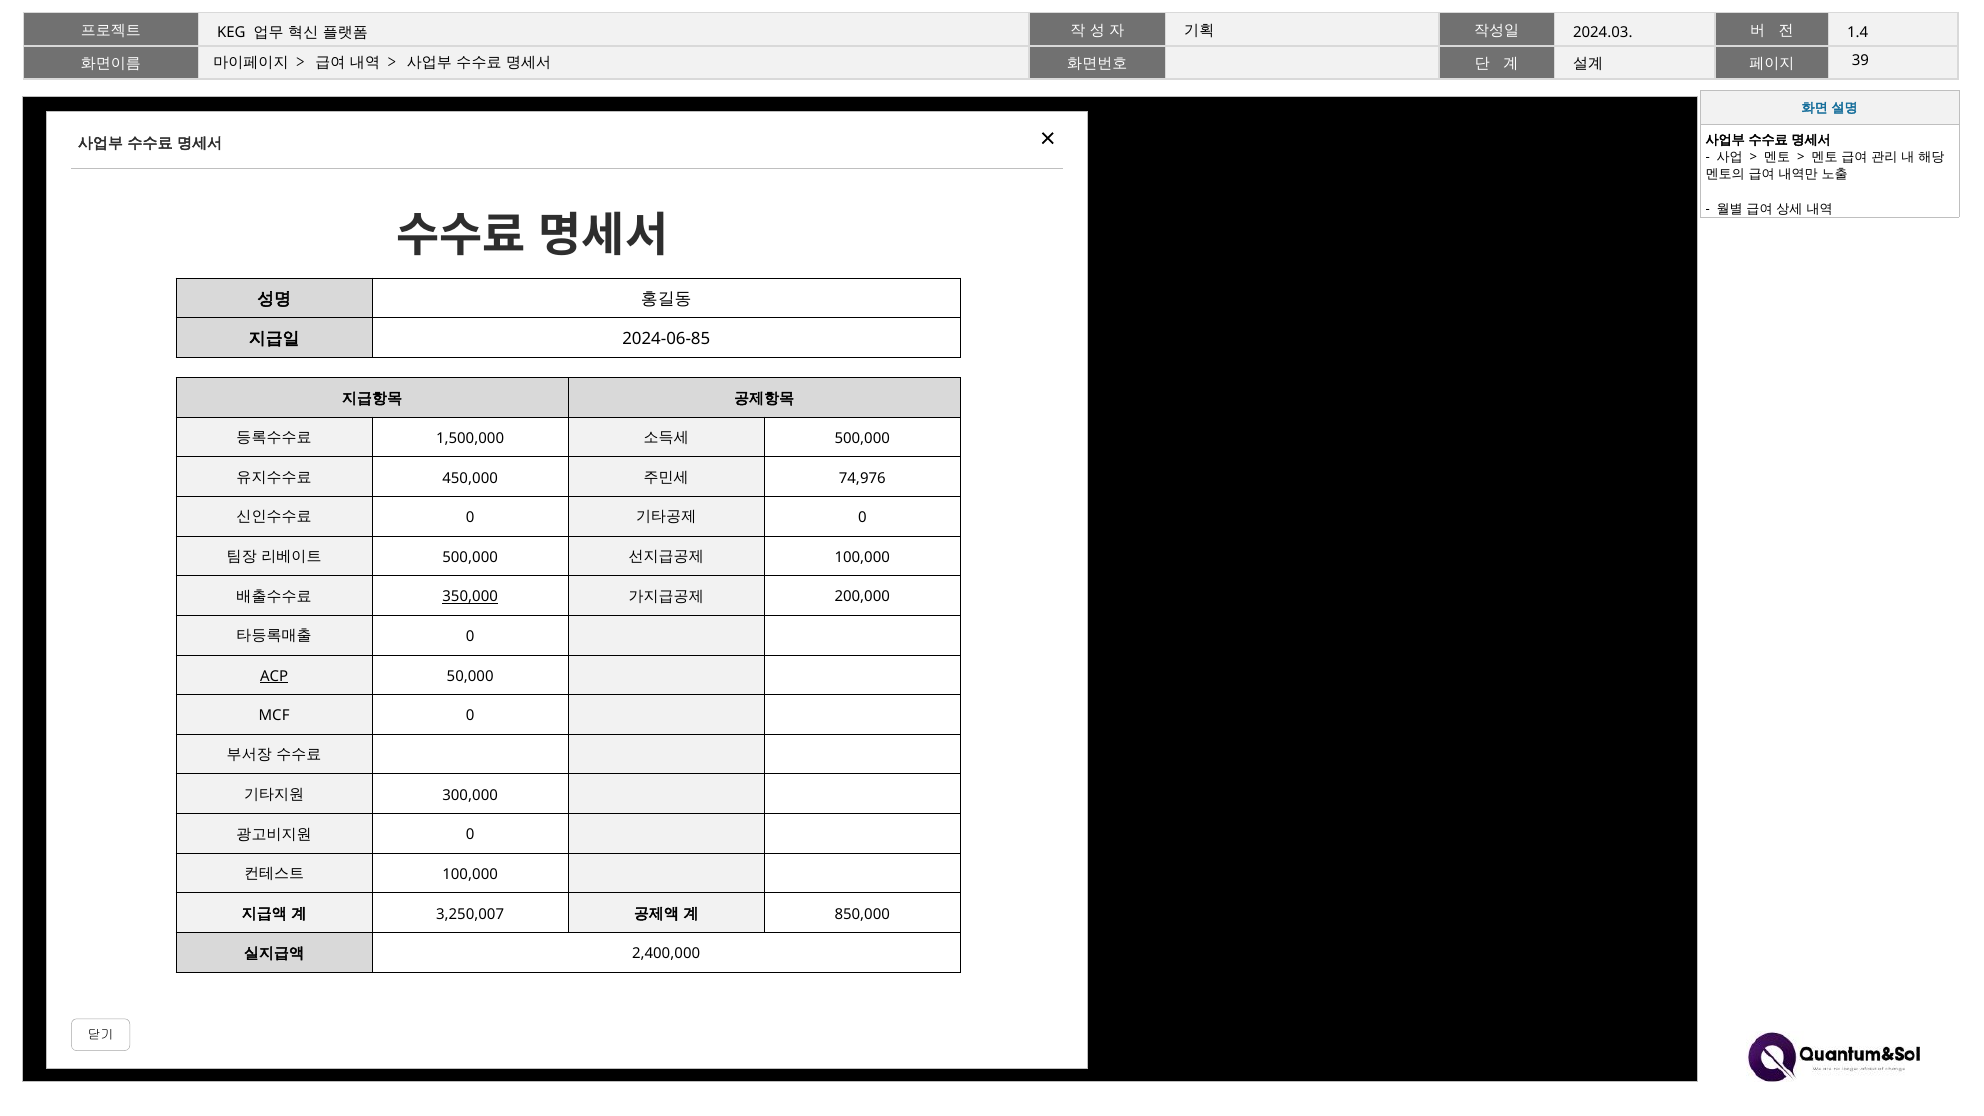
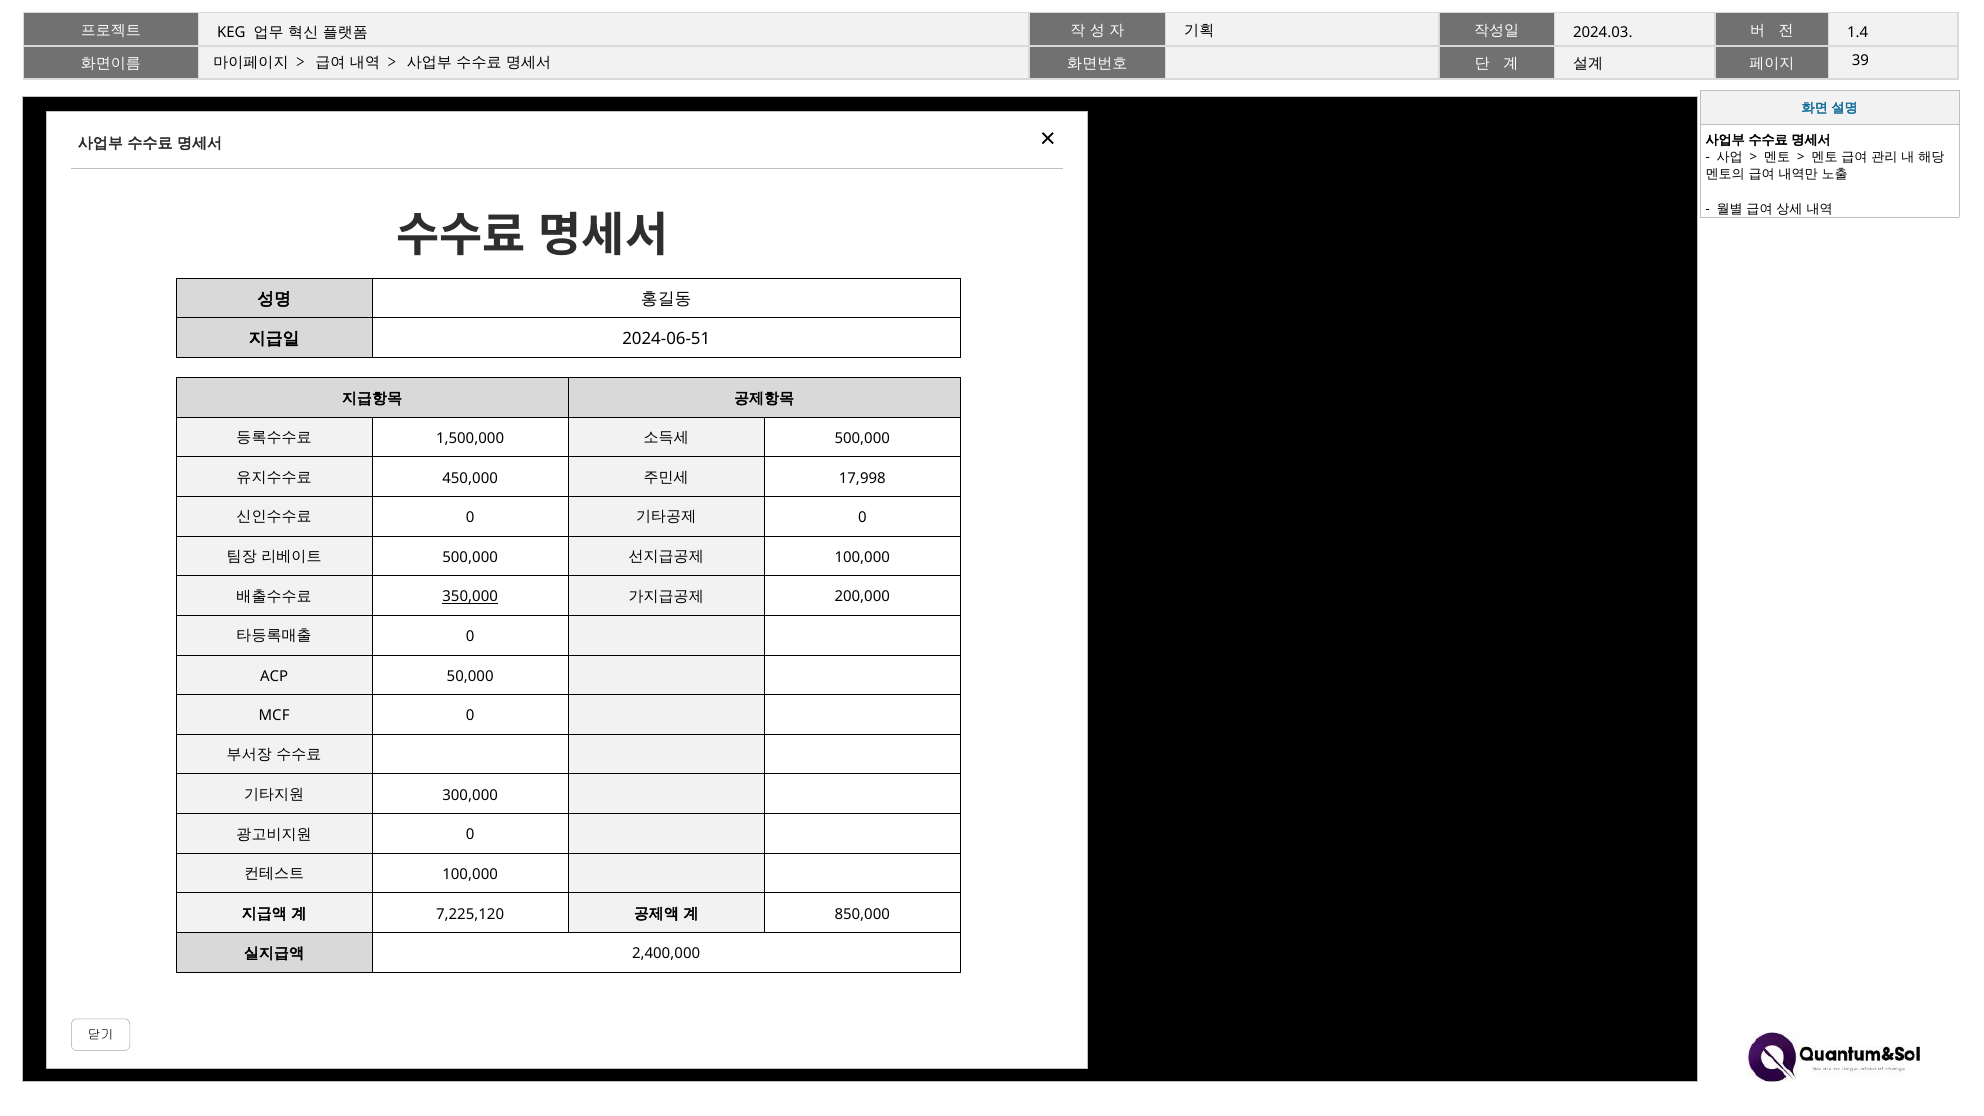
2024-06-85: 2024-06-85 -> 2024-06-51
74,976: 74,976 -> 17,998
ACP underline: present -> none
3,250,007: 3,250,007 -> 7,225,120
